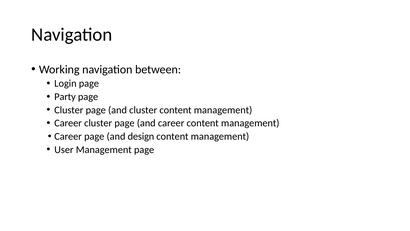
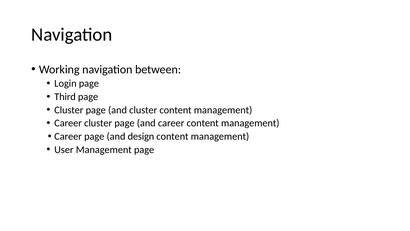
Party: Party -> Third
